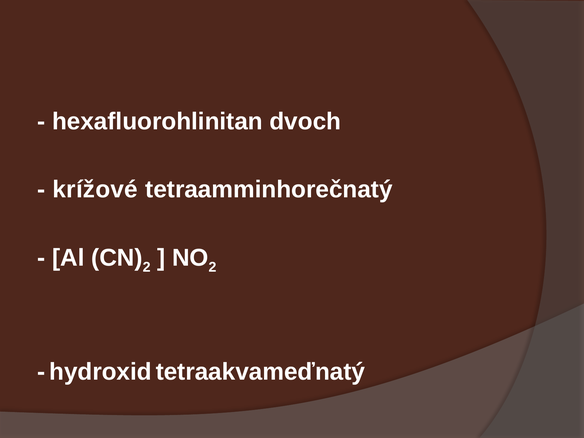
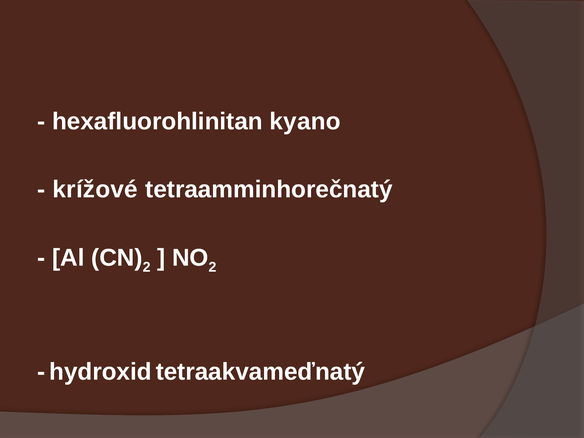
dvoch: dvoch -> kyano
